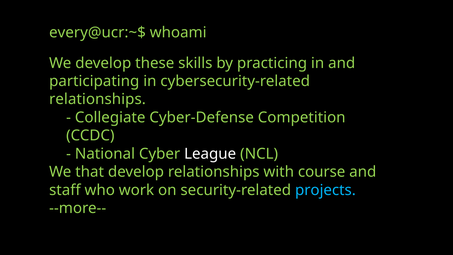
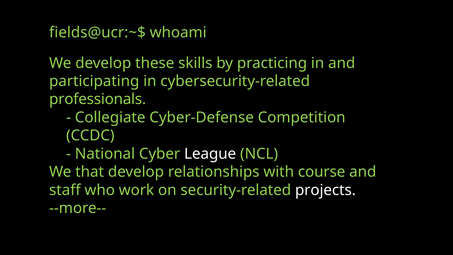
every@ucr:~$: every@ucr:~$ -> fields@ucr:~$
relationships at (97, 99): relationships -> professionals
projects colour: light blue -> white
